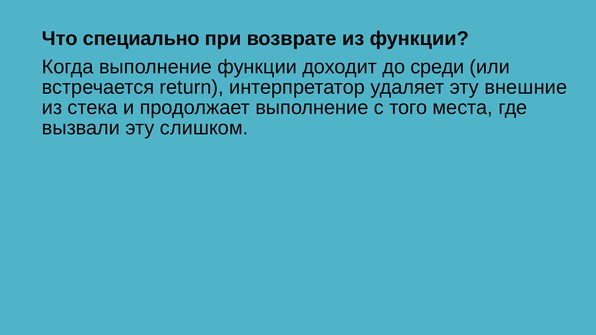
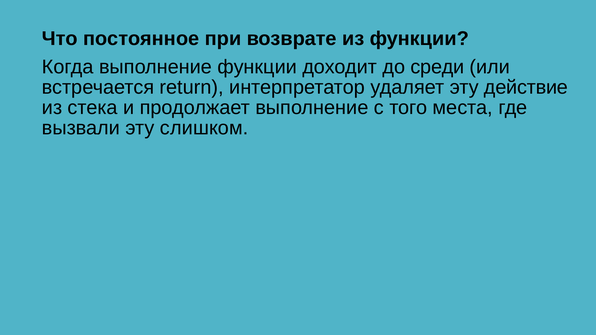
специально: специально -> постоянное
внешние: внешние -> действие
